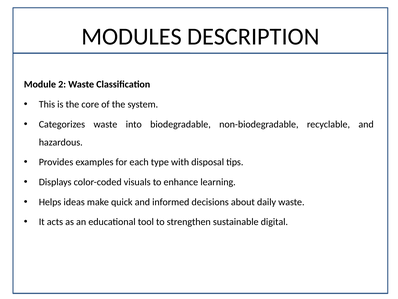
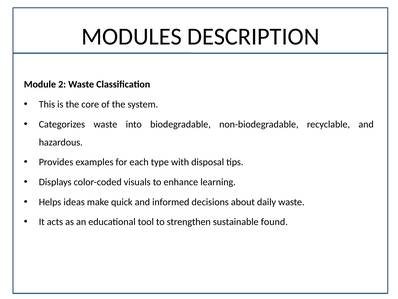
digital: digital -> found
